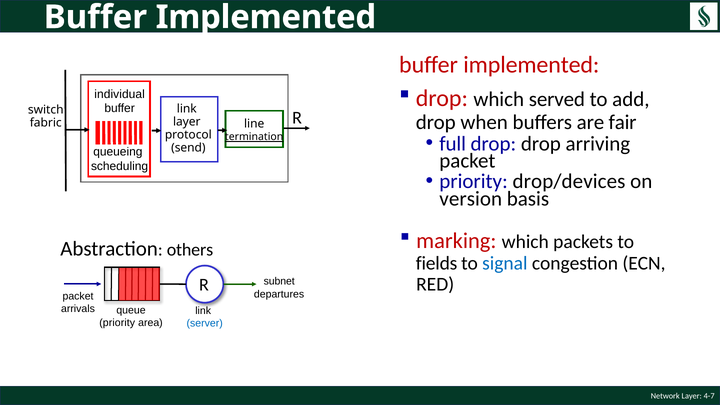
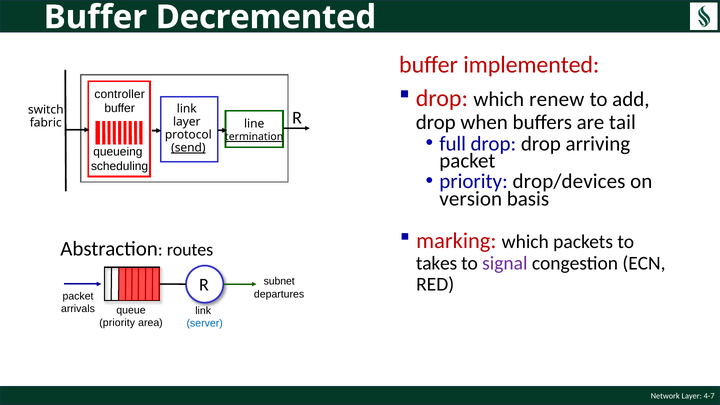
Implemented at (266, 17): Implemented -> Decremented
served: served -> renew
individual: individual -> controller
fair: fair -> tail
send underline: none -> present
others: others -> routes
fields: fields -> takes
signal colour: blue -> purple
